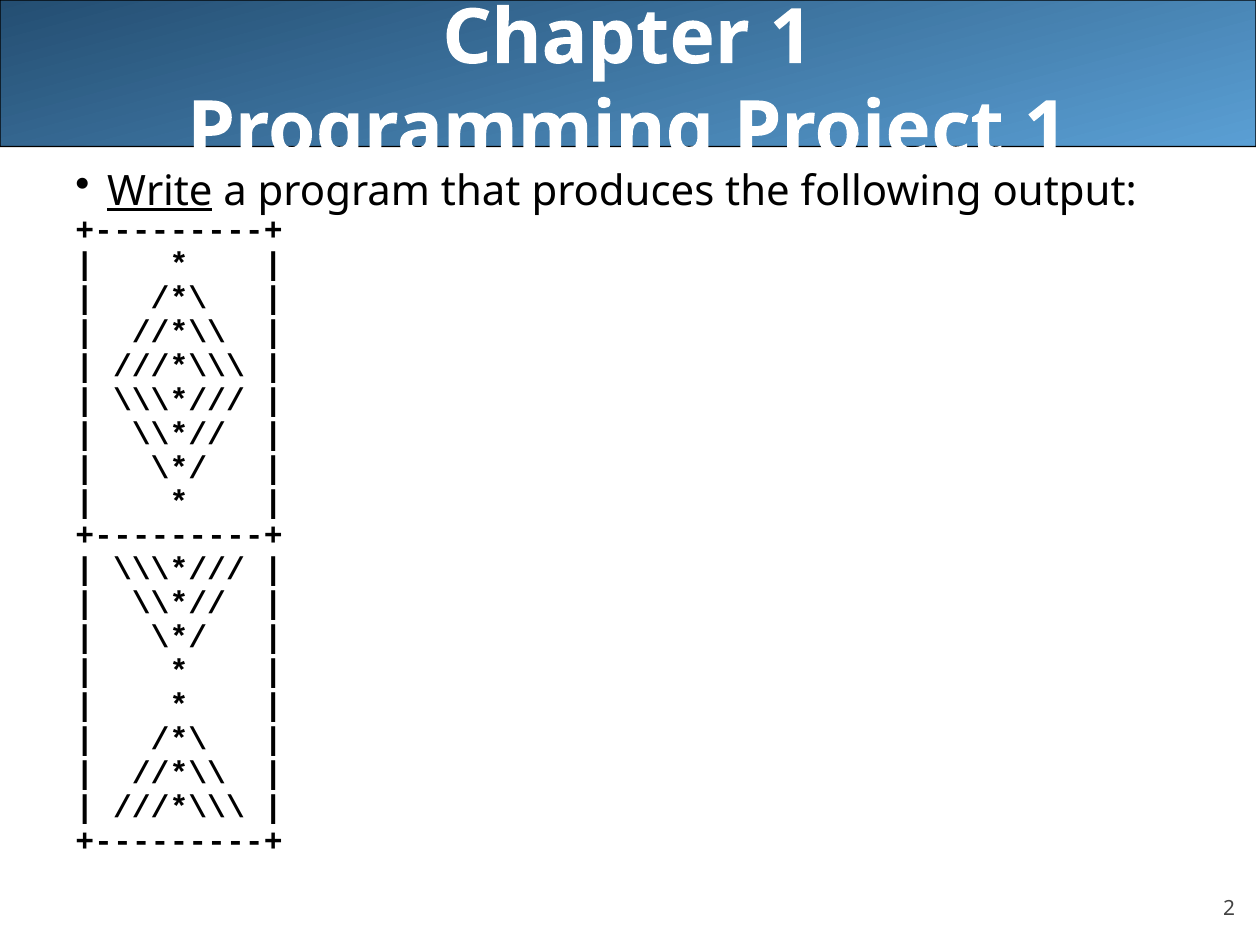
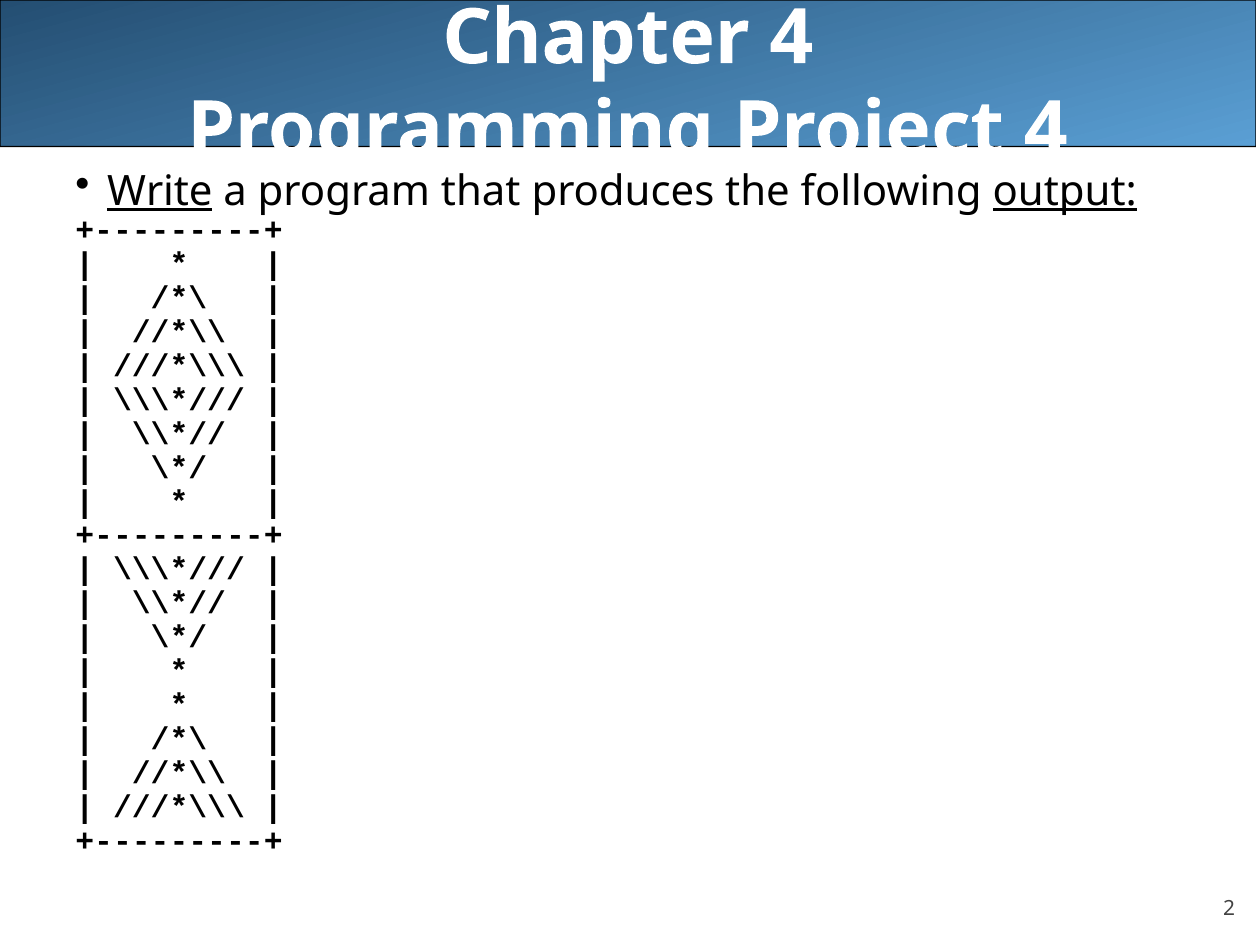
Chapter 1: 1 -> 4
Project 1: 1 -> 4
output underline: none -> present
